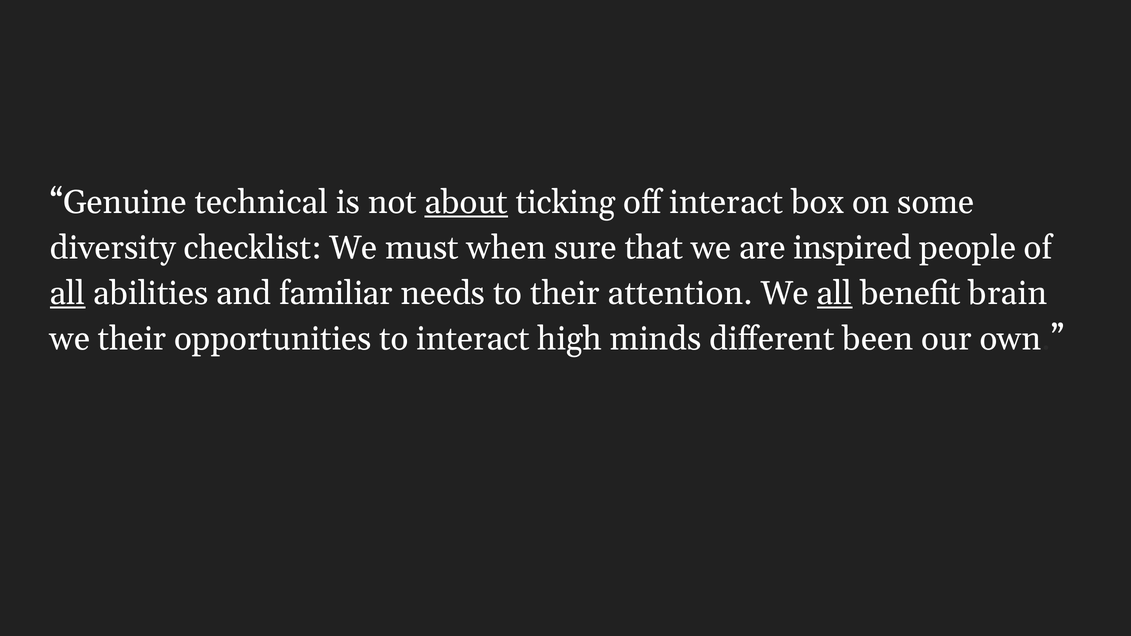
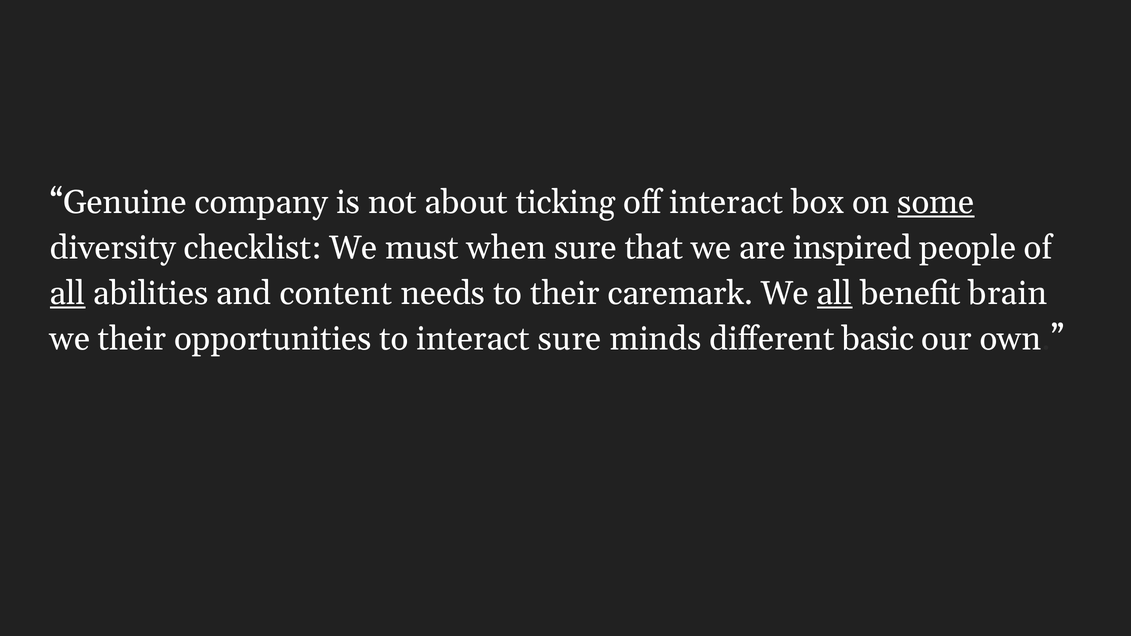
technical: technical -> company
about underline: present -> none
some underline: none -> present
familiar: familiar -> content
attention: attention -> caremark
interact high: high -> sure
been: been -> basic
